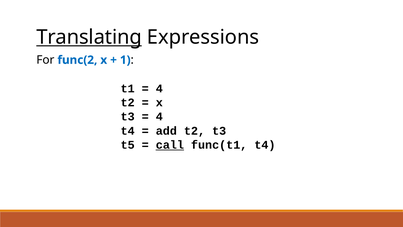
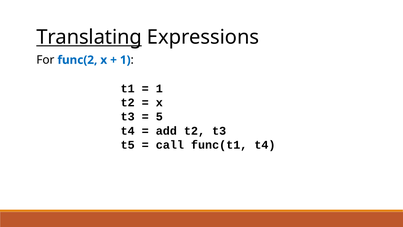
4 at (159, 88): 4 -> 1
4 at (159, 117): 4 -> 5
call underline: present -> none
